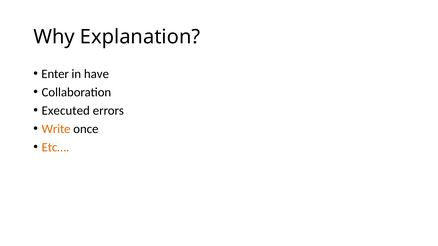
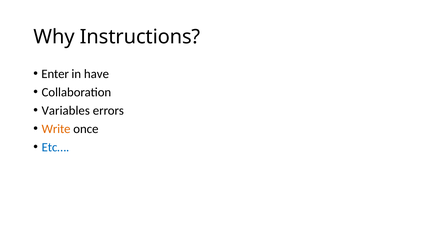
Explanation: Explanation -> Instructions
Executed: Executed -> Variables
Etc… colour: orange -> blue
